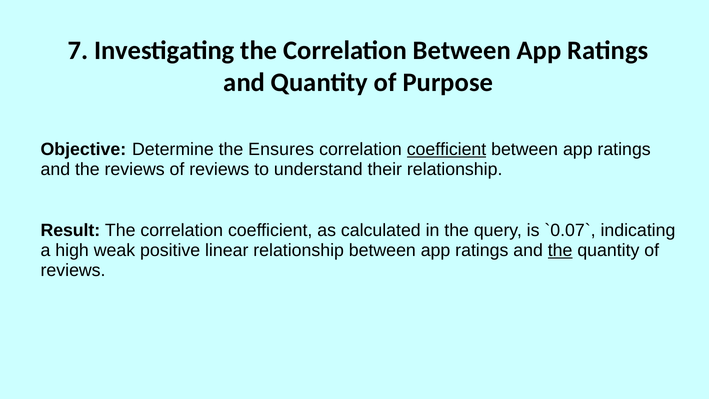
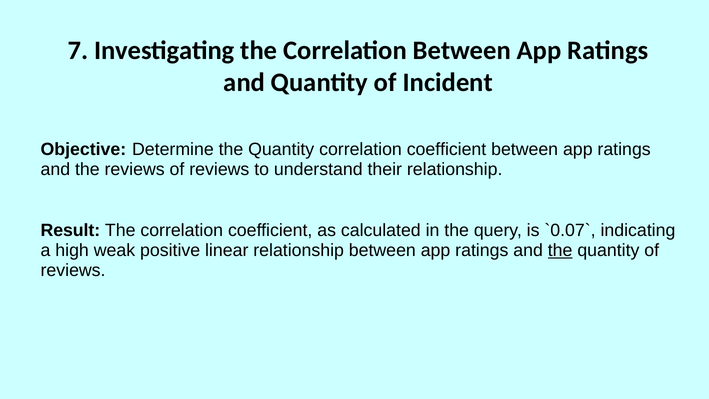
Purpose: Purpose -> Incident
Determine the Ensures: Ensures -> Quantity
coefficient at (446, 149) underline: present -> none
